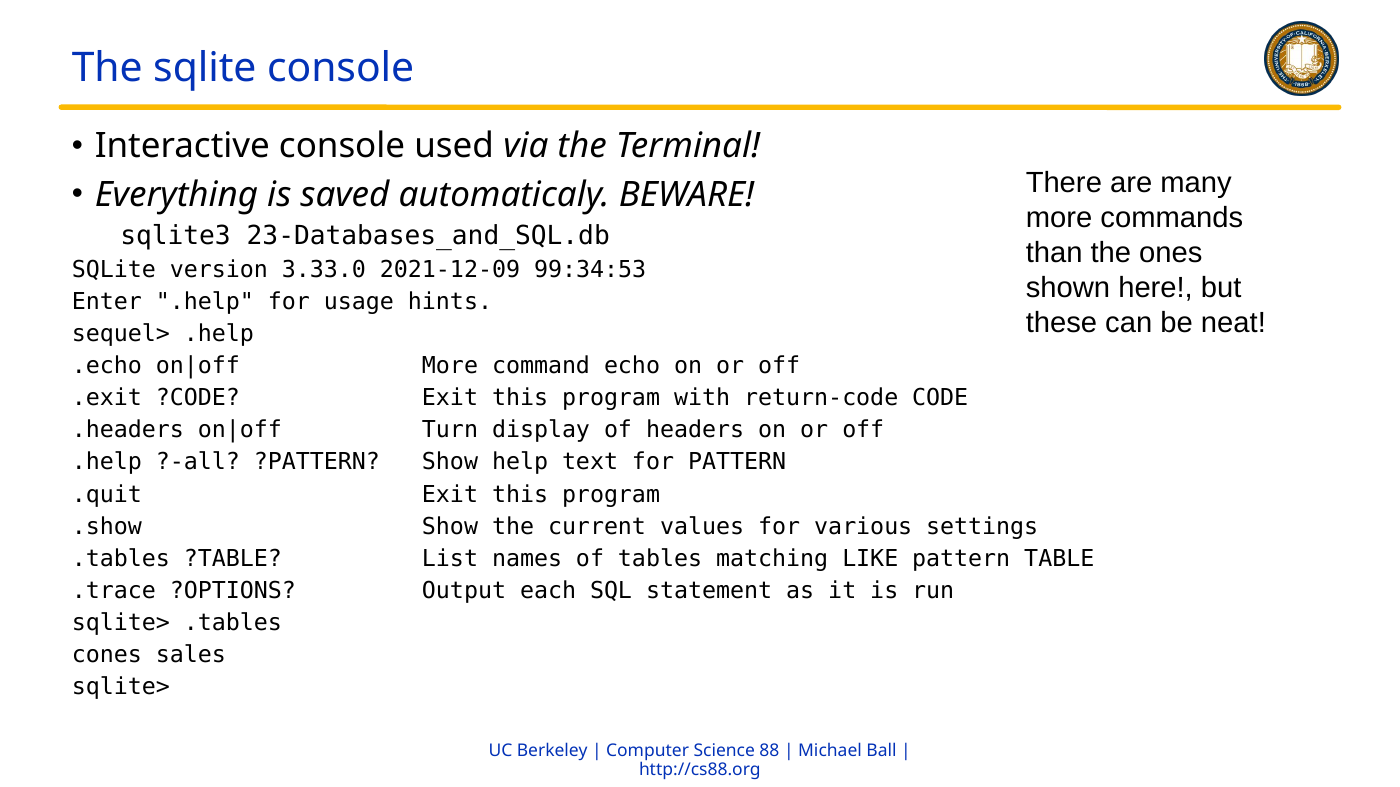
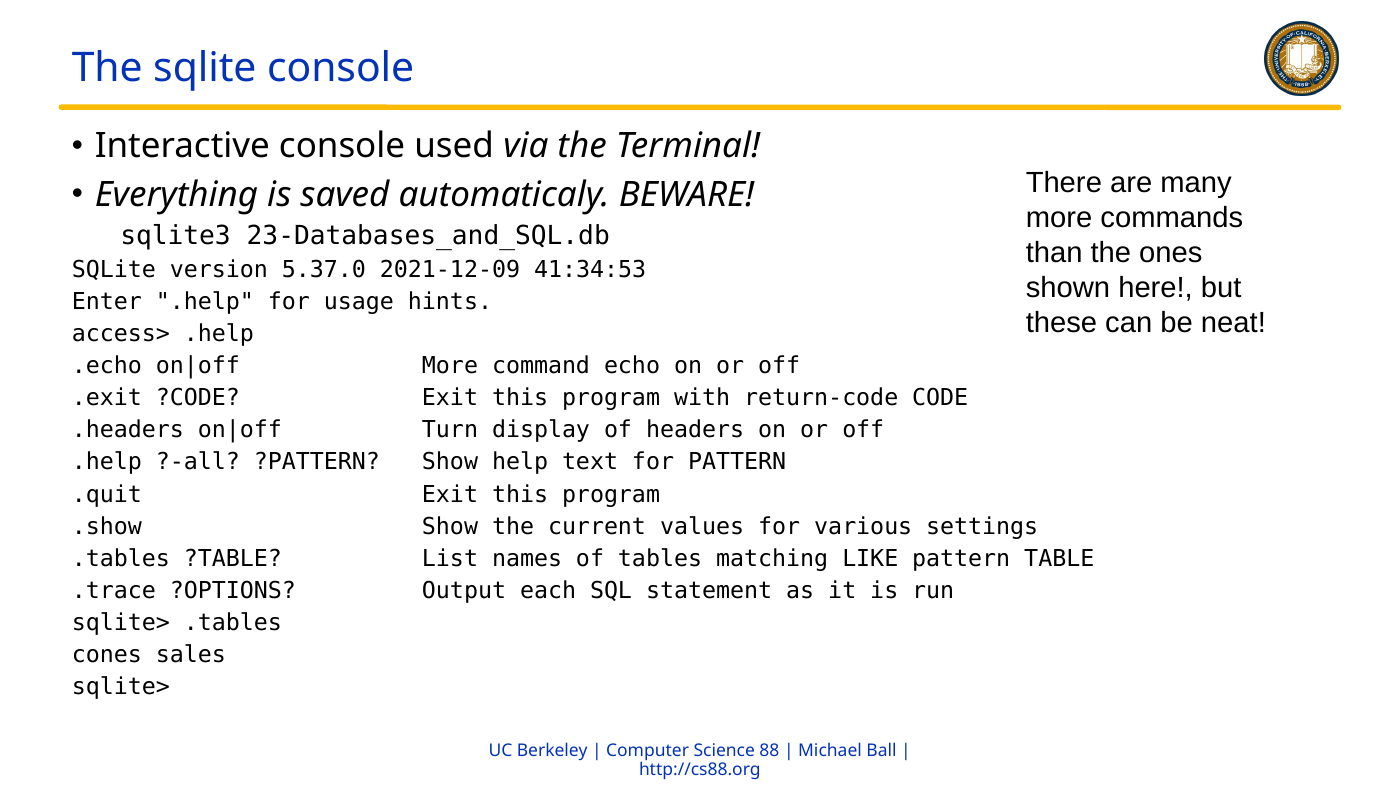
3.33.0: 3.33.0 -> 5.37.0
99:34:53: 99:34:53 -> 41:34:53
sequel>: sequel> -> access>
